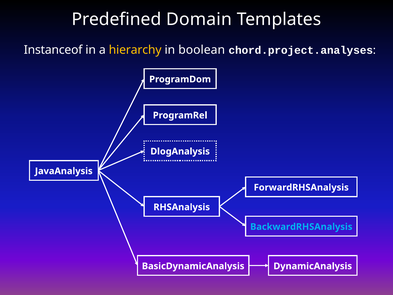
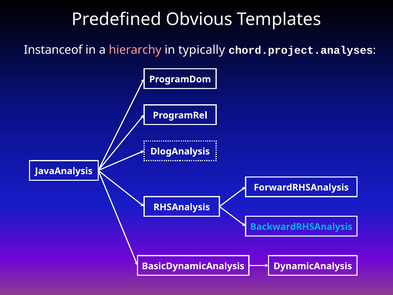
Domain: Domain -> Obvious
hierarchy colour: yellow -> pink
boolean: boolean -> typically
